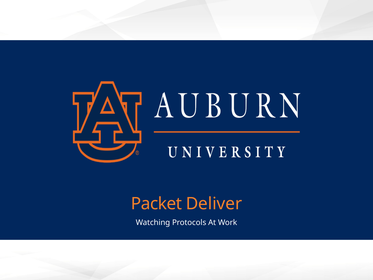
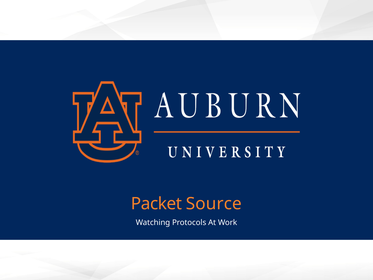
Deliver: Deliver -> Source
